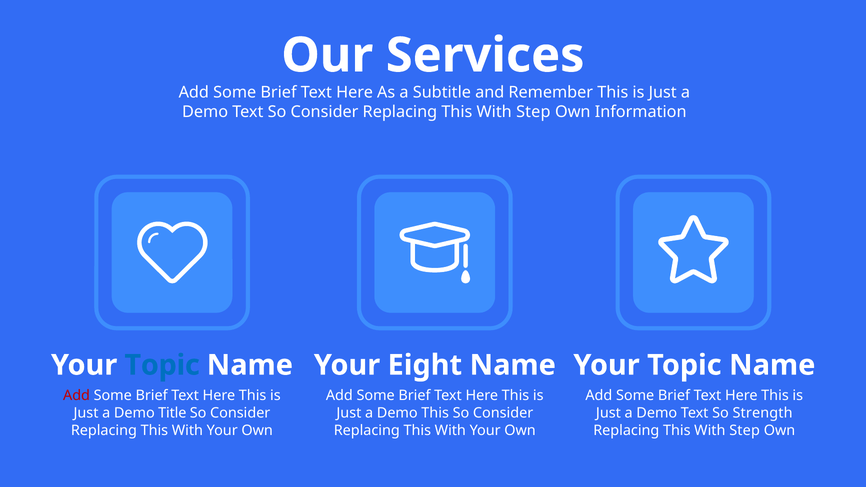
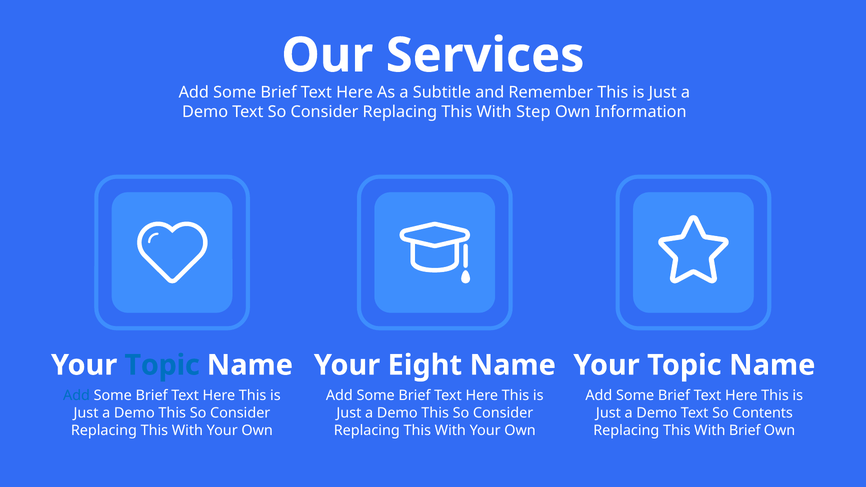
Add at (77, 396) colour: red -> blue
Title at (172, 413): Title -> This
Strength: Strength -> Contents
Step at (745, 430): Step -> Brief
